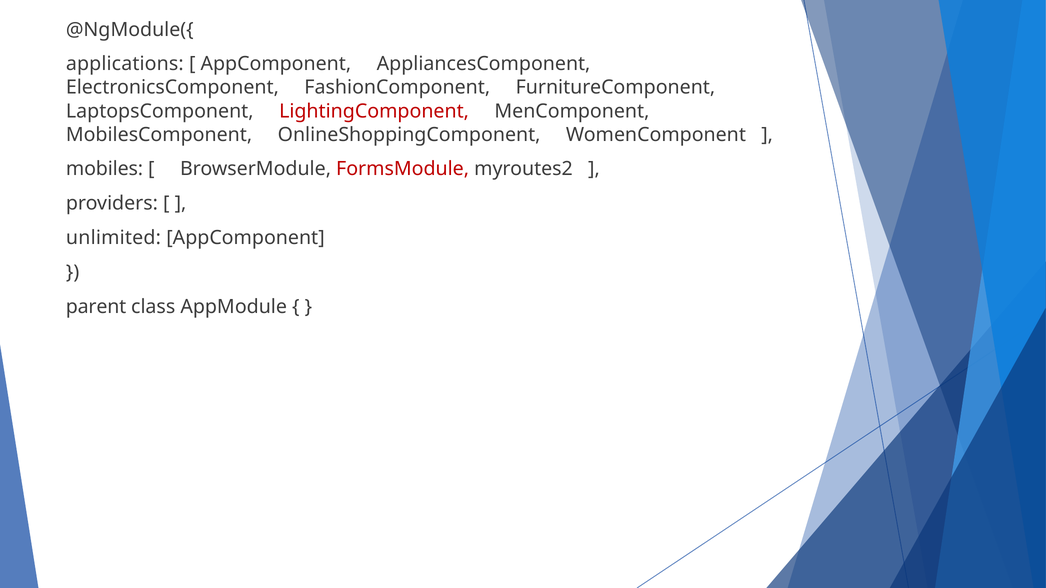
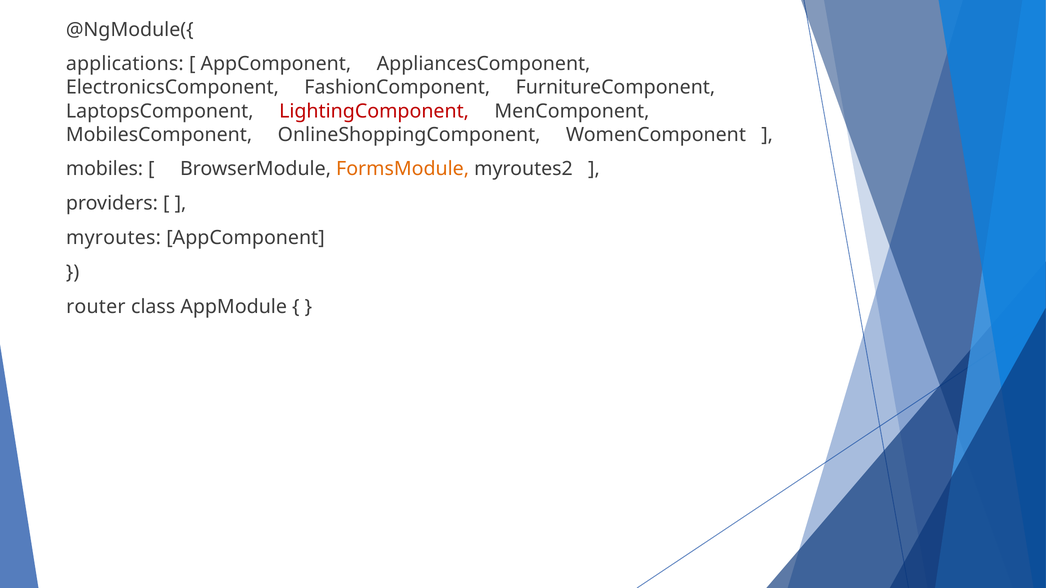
FormsModule colour: red -> orange
unlimited: unlimited -> myroutes
parent: parent -> router
